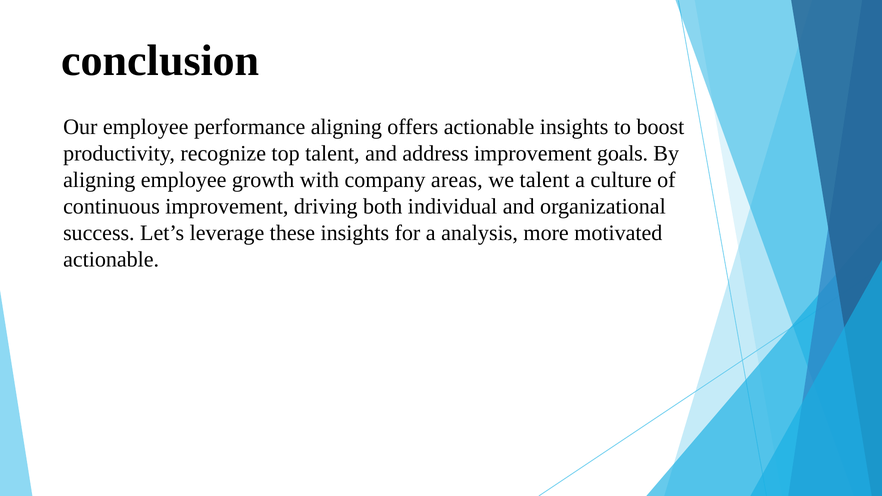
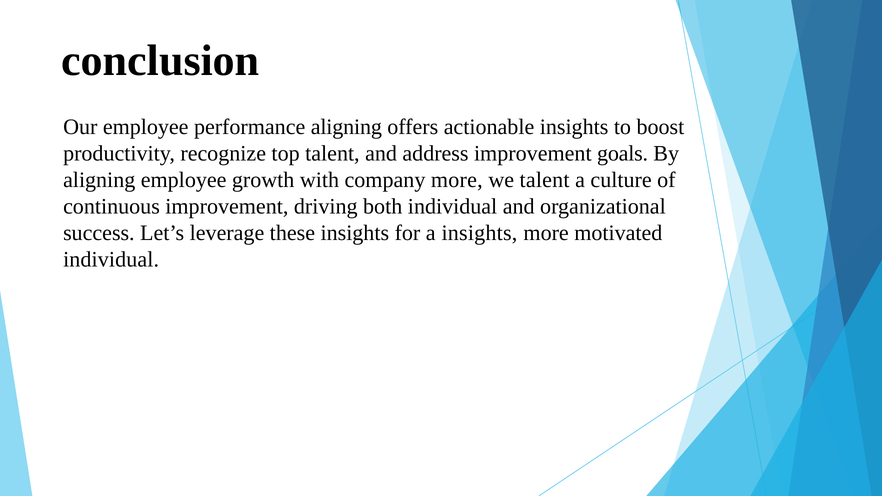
company areas: areas -> more
a analysis: analysis -> insights
actionable at (111, 260): actionable -> individual
